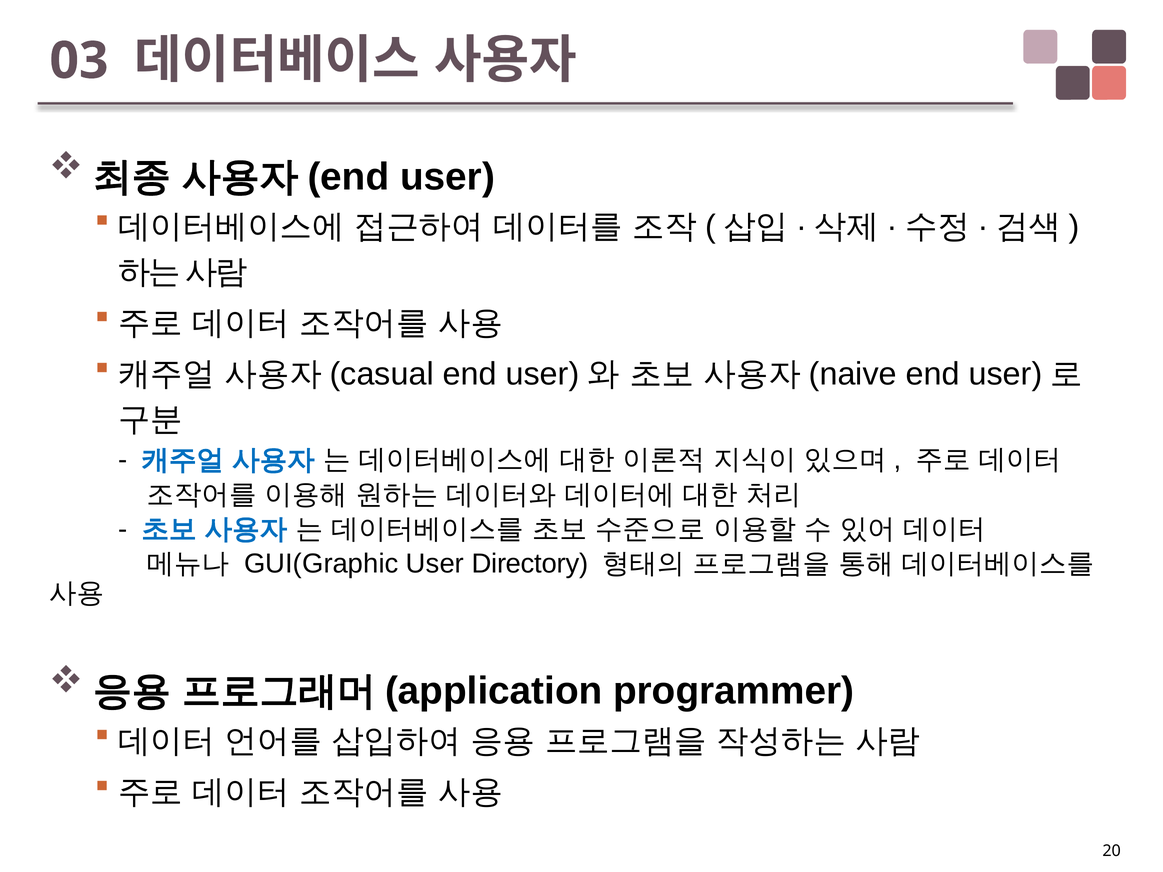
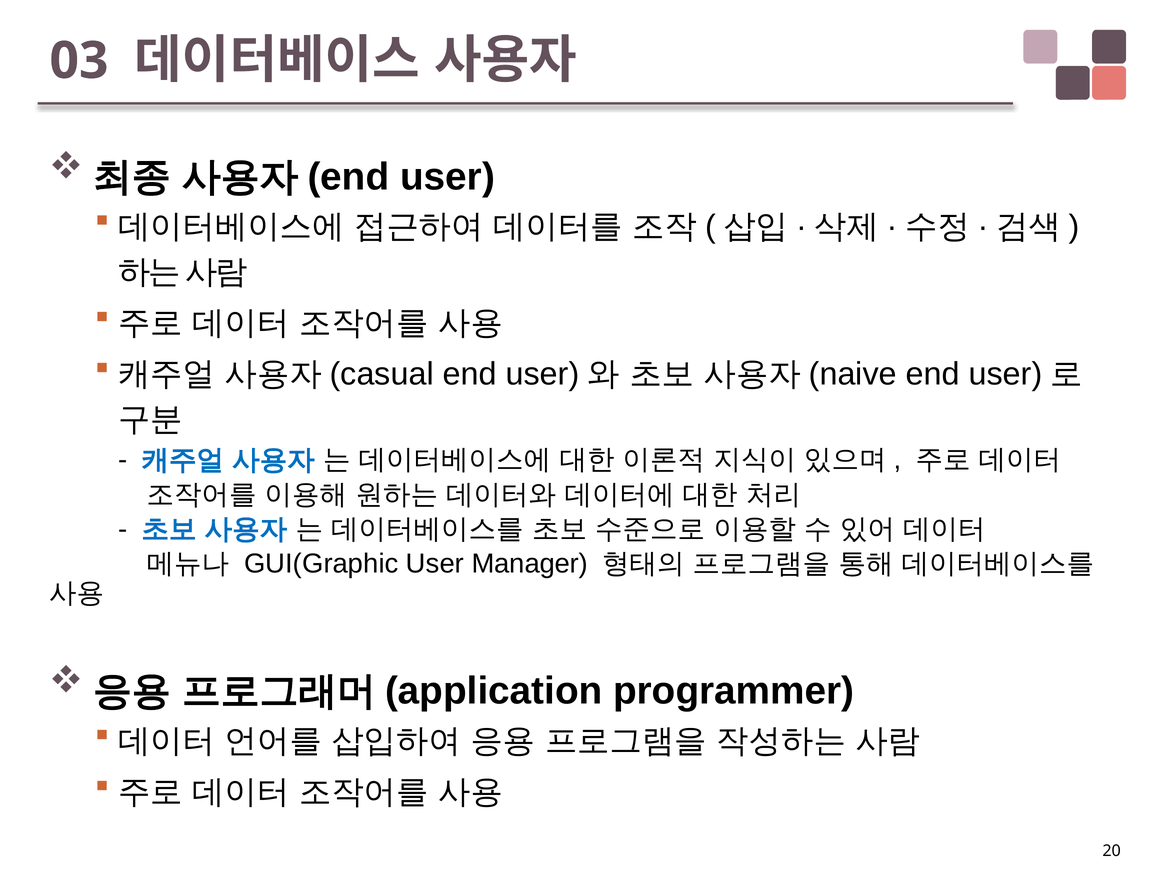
Directory: Directory -> Manager
